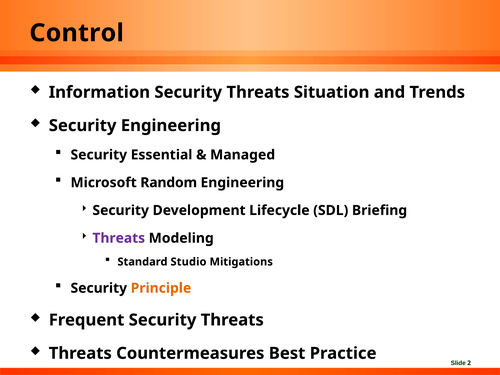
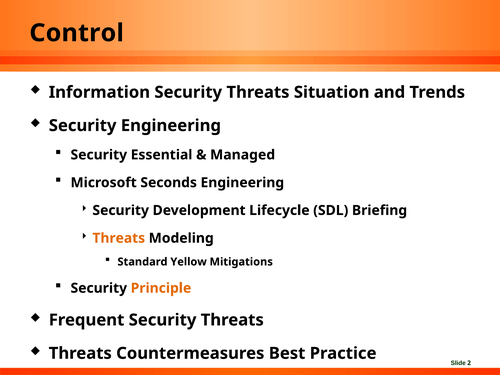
Random: Random -> Seconds
Threats at (119, 238) colour: purple -> orange
Studio: Studio -> Yellow
